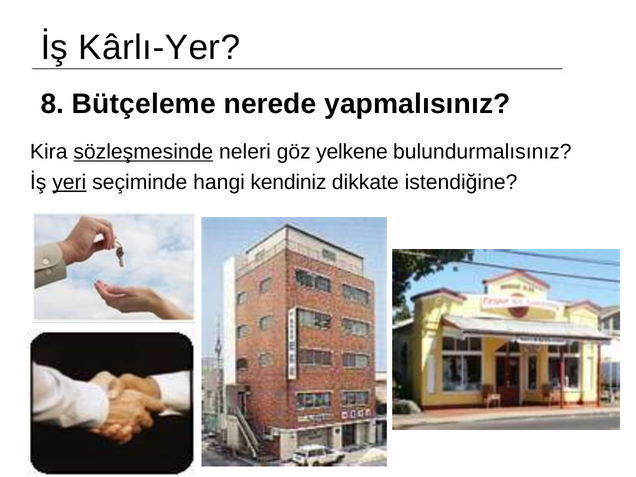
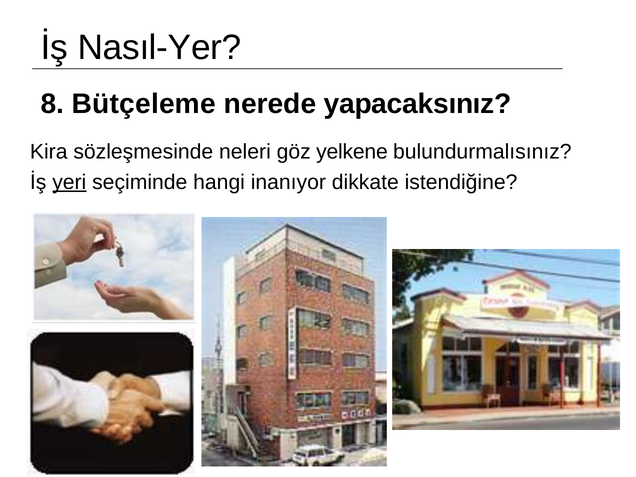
Kârlı-Yer: Kârlı-Yer -> Nasıl-Yer
yapmalısınız: yapmalısınız -> yapacaksınız
sözleşmesinde underline: present -> none
kendiniz: kendiniz -> inanıyor
